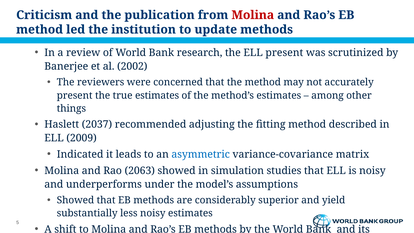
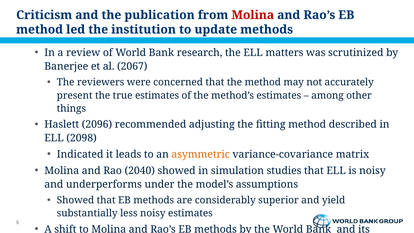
ELL present: present -> matters
2002: 2002 -> 2067
2037: 2037 -> 2096
2009: 2009 -> 2098
asymmetric colour: blue -> orange
2063: 2063 -> 2040
